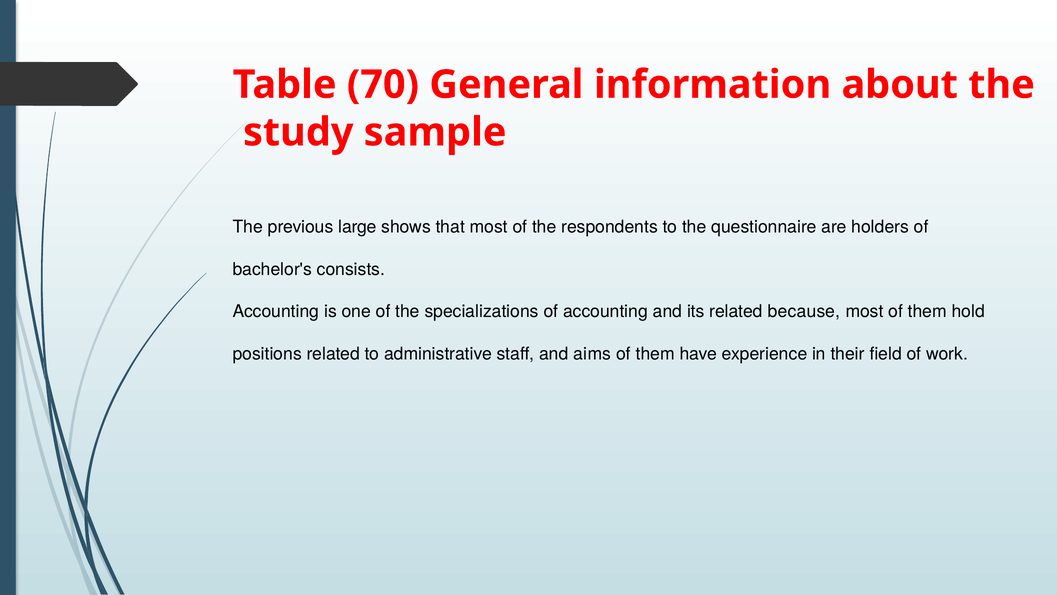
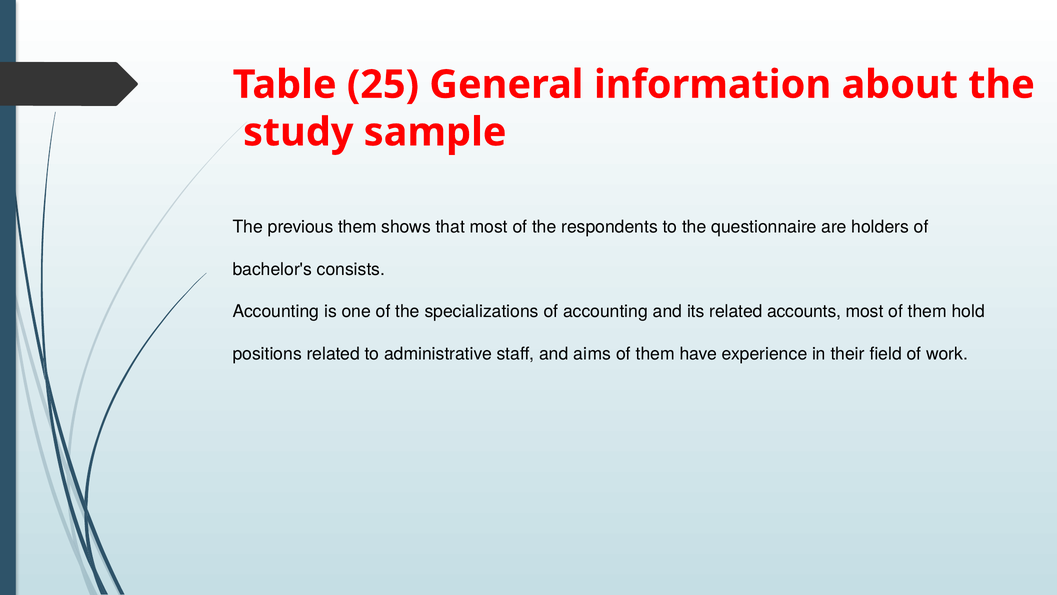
70: 70 -> 25
previous large: large -> them
because: because -> accounts
